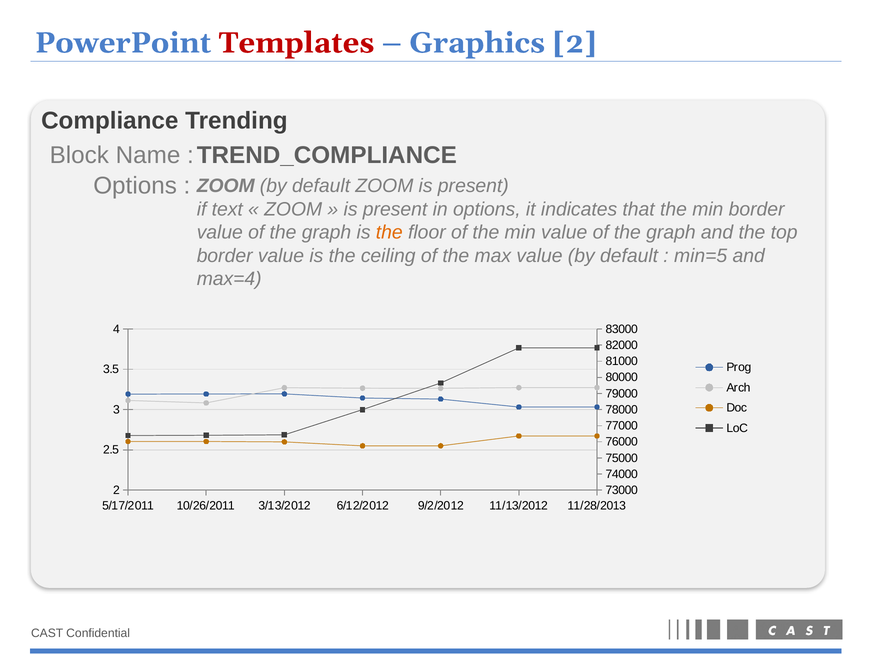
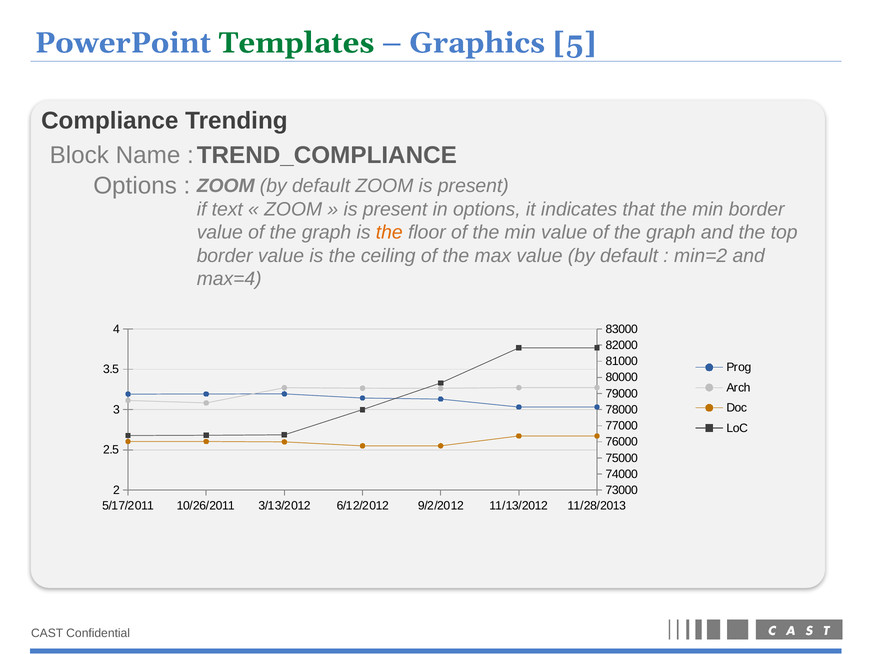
Templates colour: red -> green
Graphics 2: 2 -> 5
min=5: min=5 -> min=2
